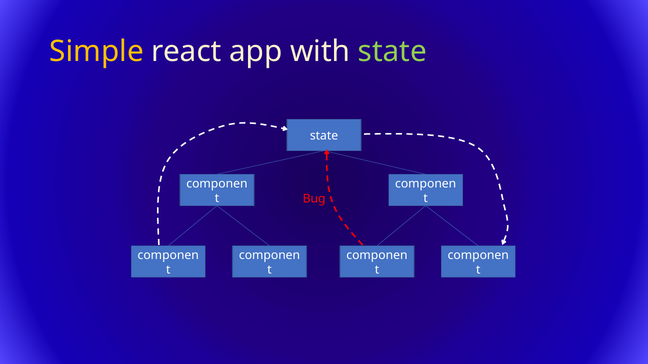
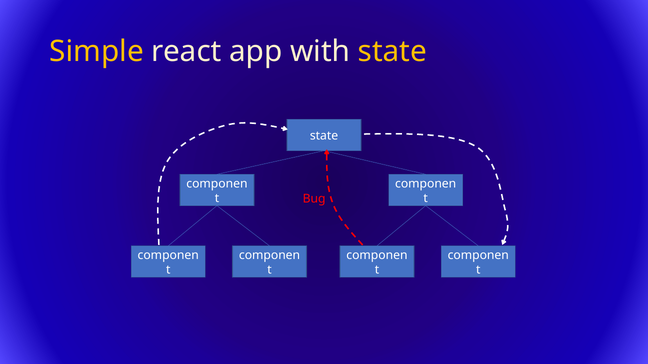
state at (392, 51) colour: light green -> yellow
